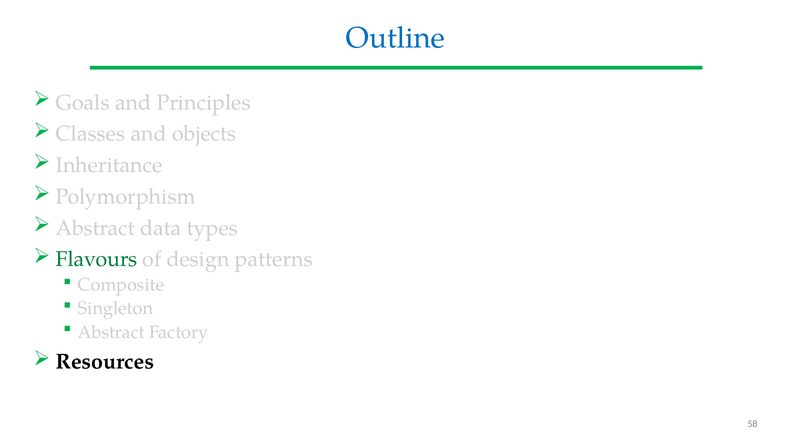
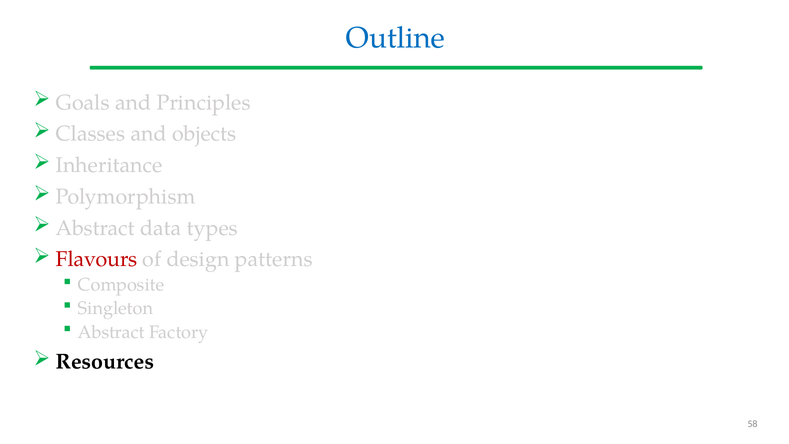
Flavours colour: green -> red
